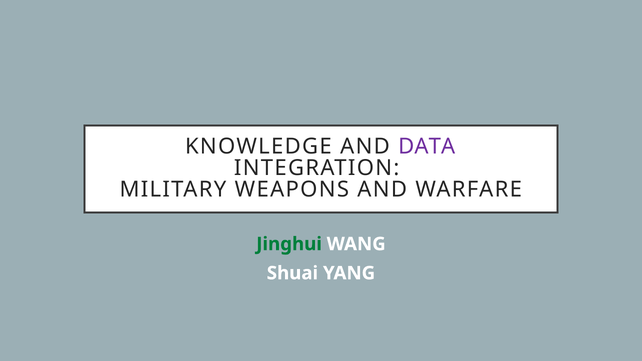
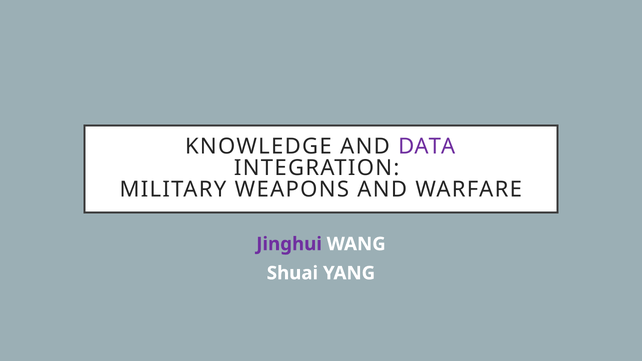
Jinghui colour: green -> purple
